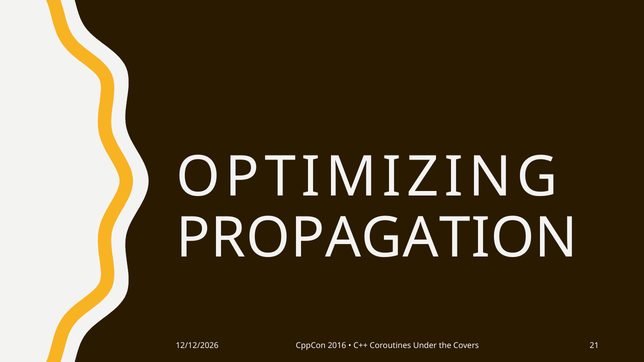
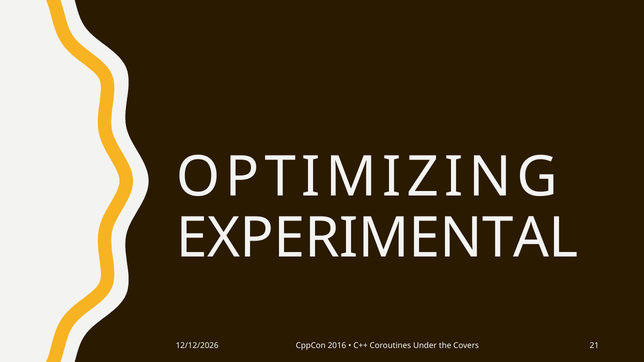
PROPAGATION: PROPAGATION -> EXPERIMENTAL
